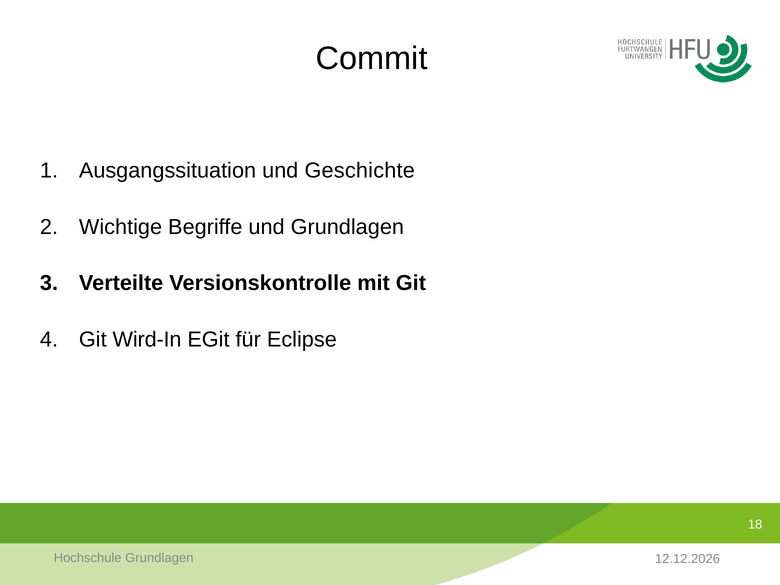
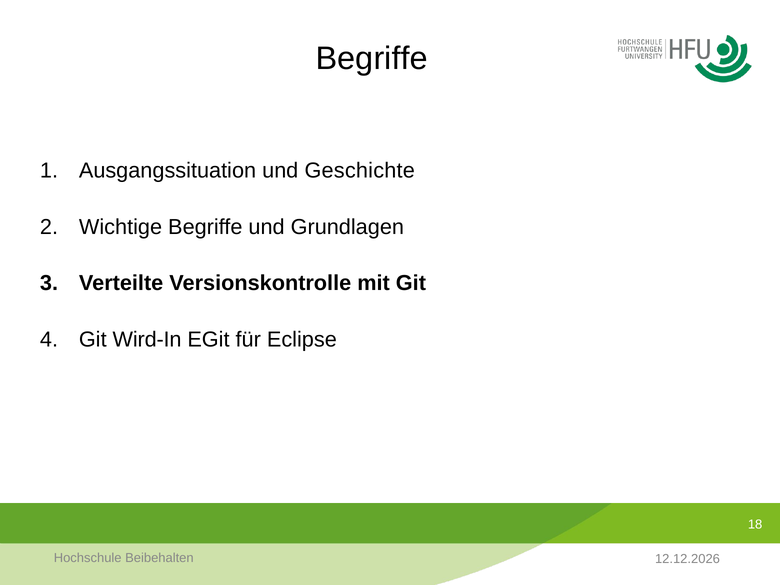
Commit at (372, 59): Commit -> Begriffe
Hochschule Grundlagen: Grundlagen -> Beibehalten
